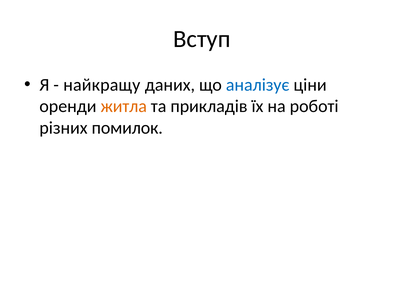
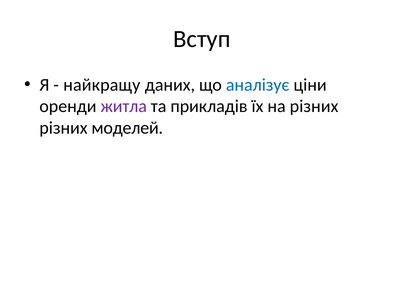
житла colour: orange -> purple
на роботі: роботі -> різних
помилок: помилок -> моделей
